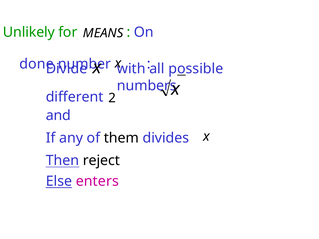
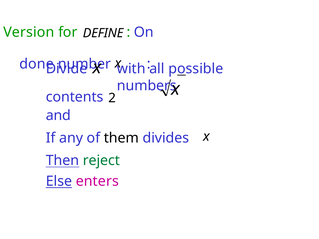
Unlikely: Unlikely -> Version
MEANS: MEANS -> DEFINE
different: different -> contents
reject colour: black -> green
